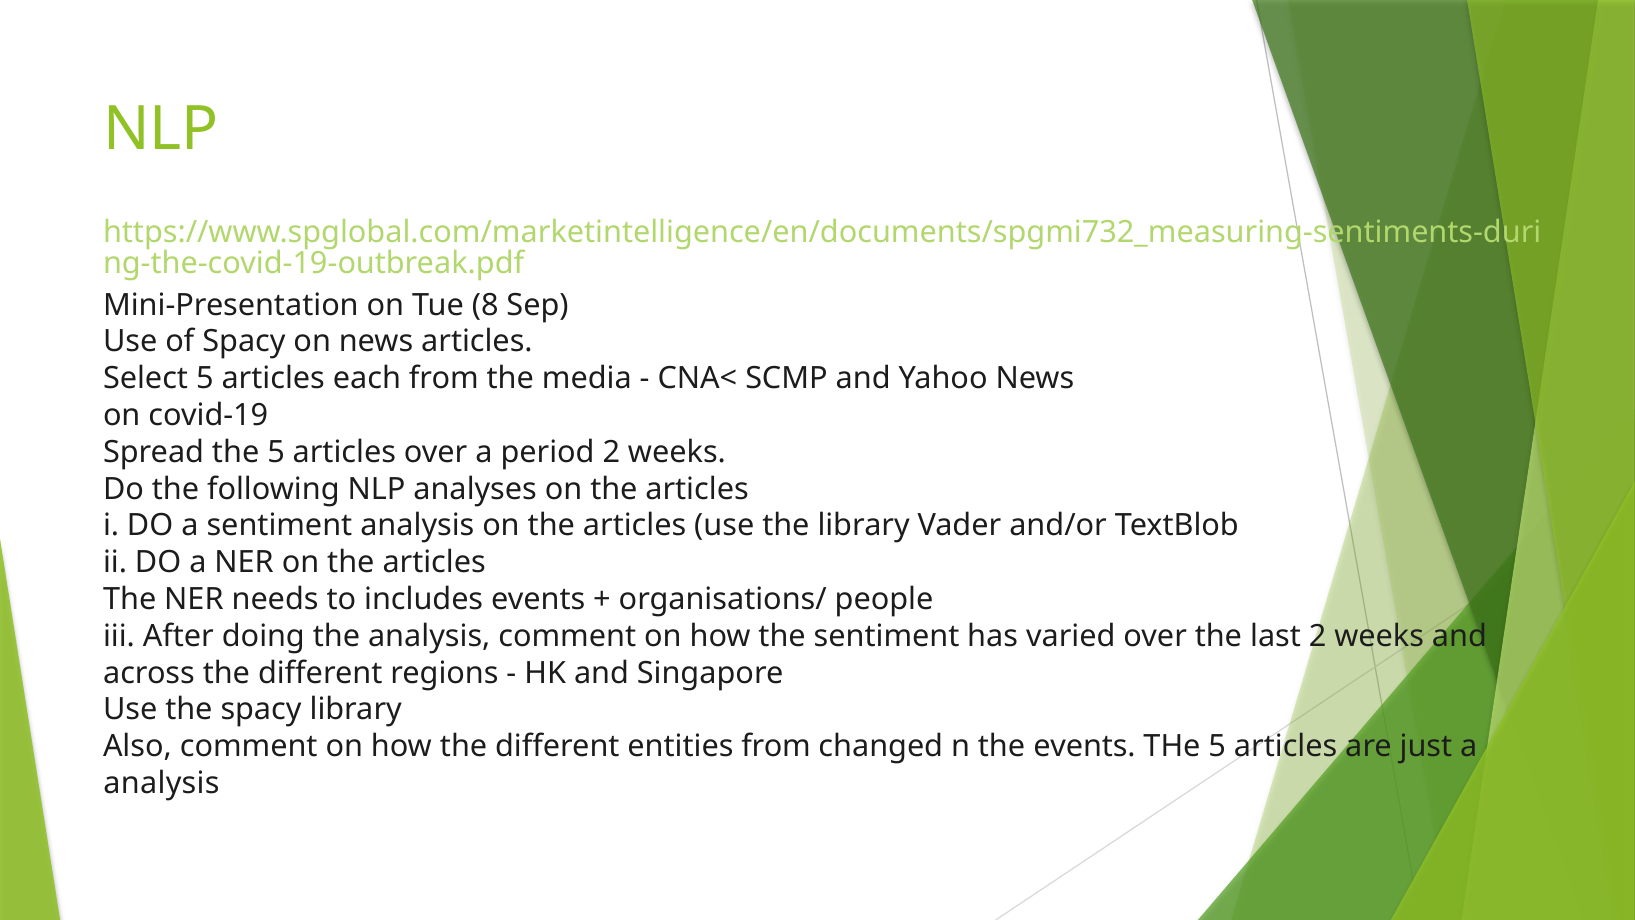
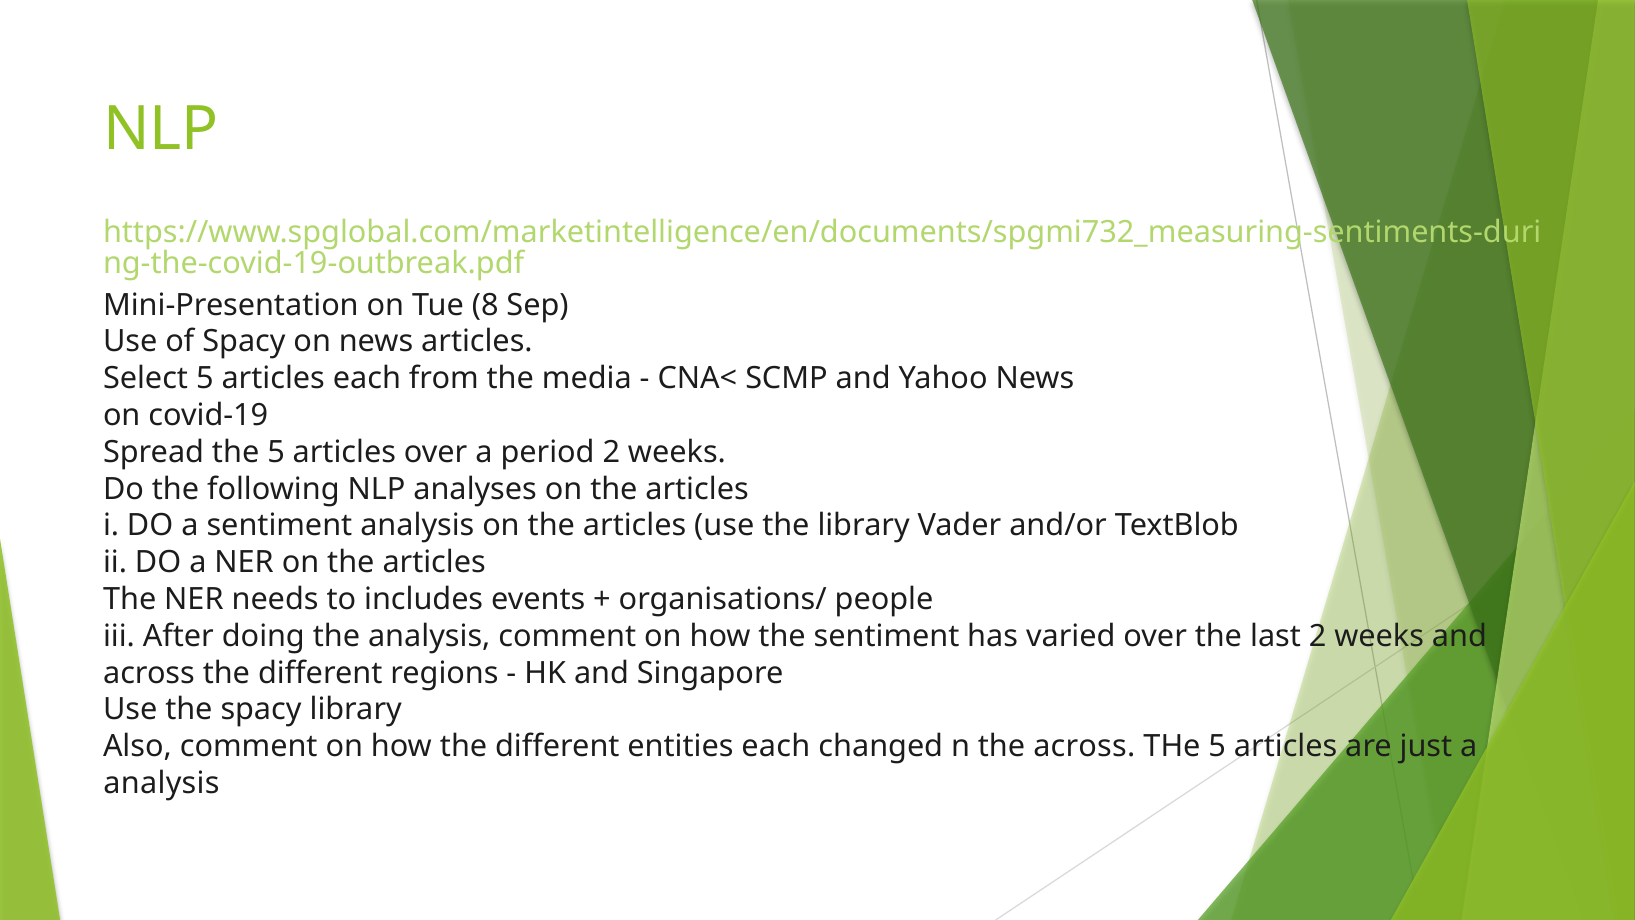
entities from: from -> each
the events: events -> across
